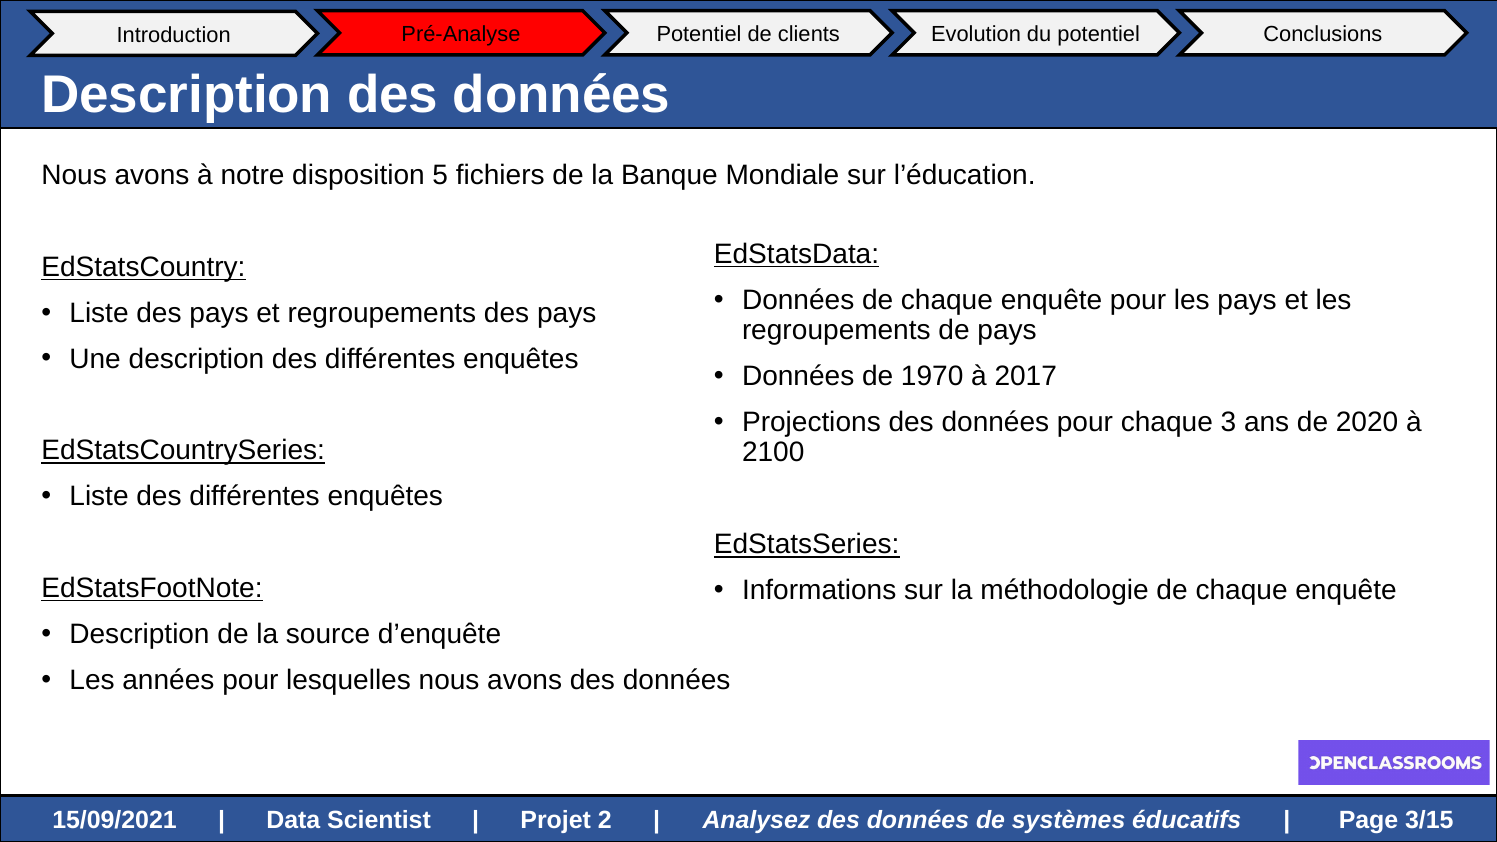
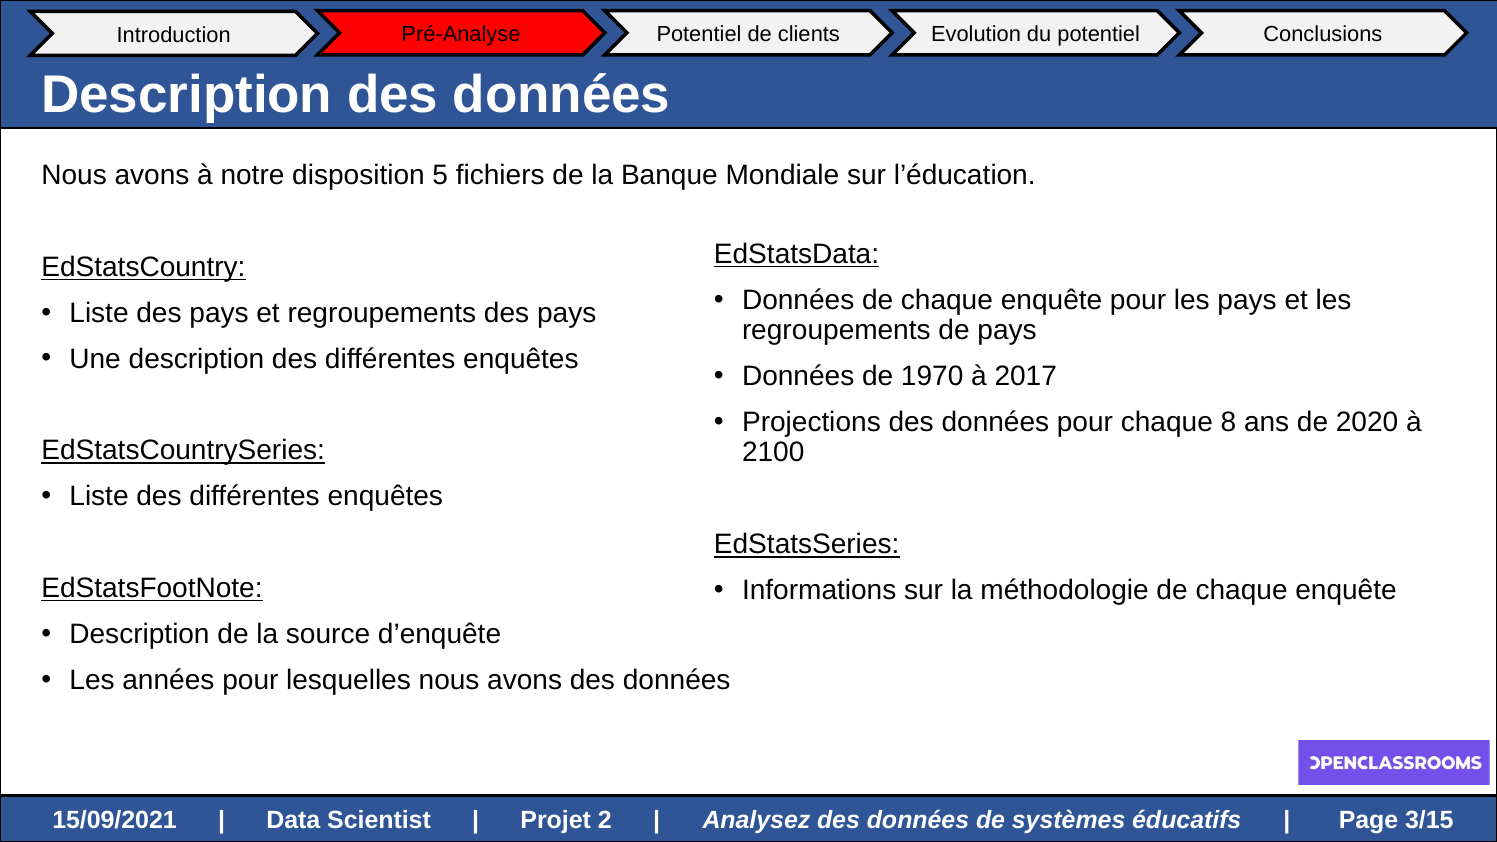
3: 3 -> 8
